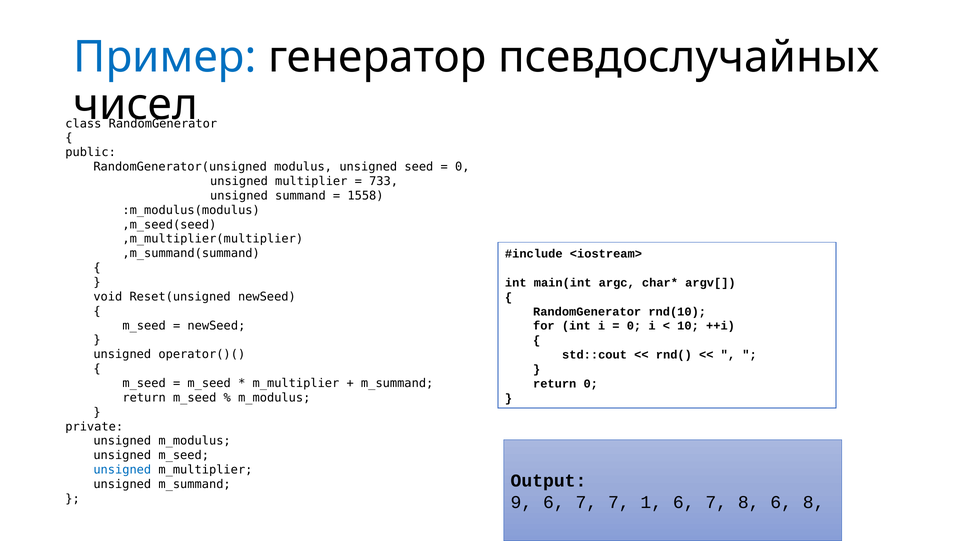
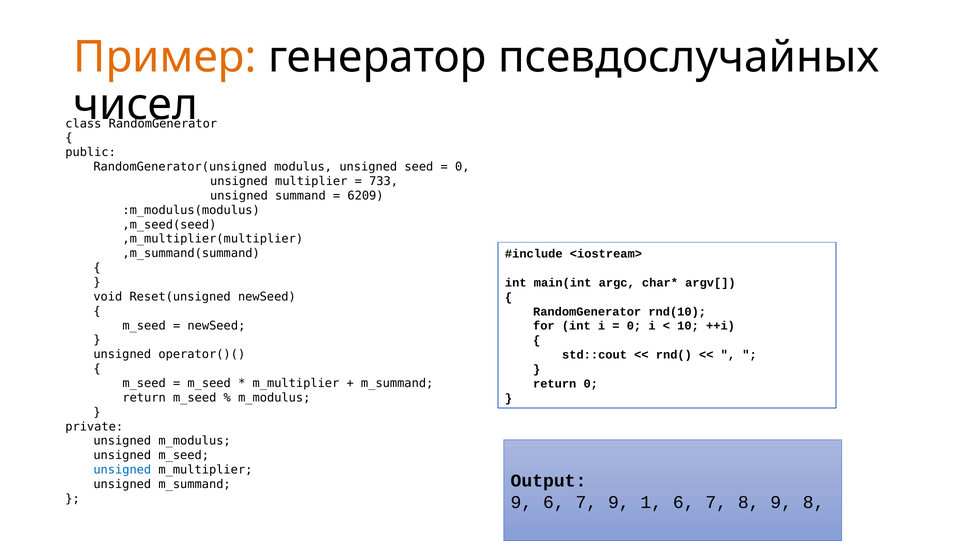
Пример colour: blue -> orange
1558: 1558 -> 6209
7 7: 7 -> 9
8 6: 6 -> 9
